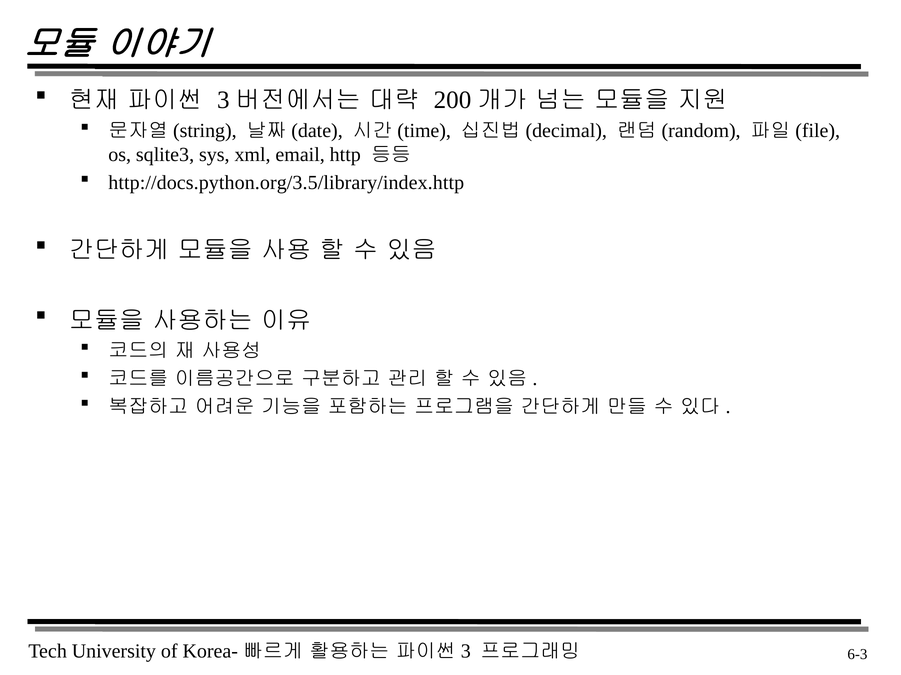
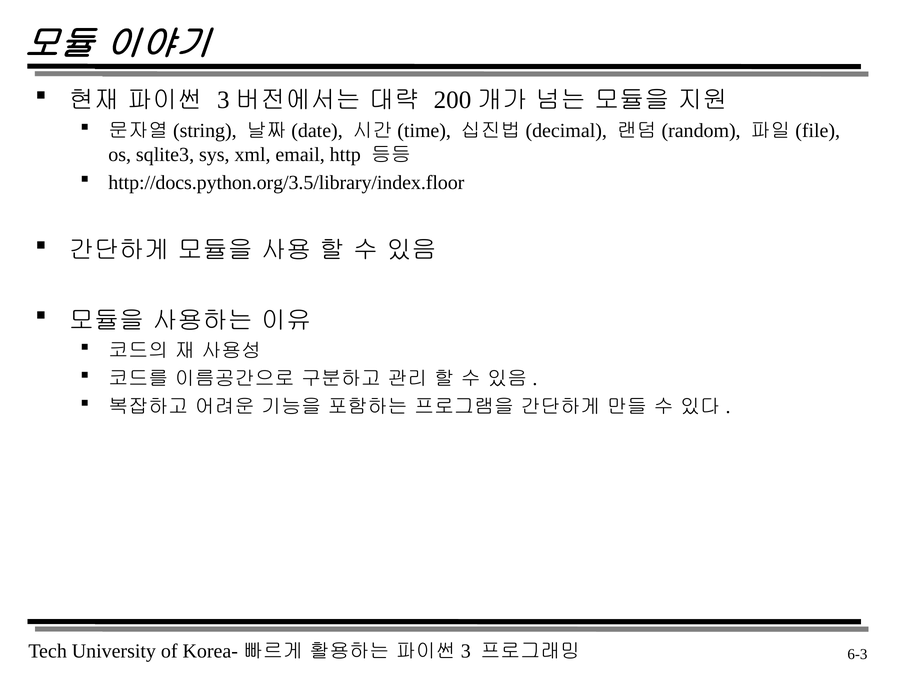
http://docs.python.org/3.5/library/index.http: http://docs.python.org/3.5/library/index.http -> http://docs.python.org/3.5/library/index.floor
